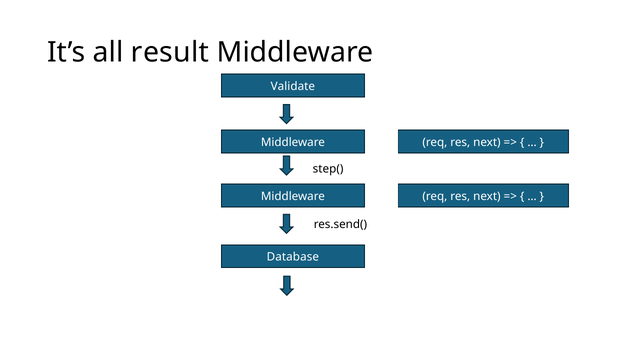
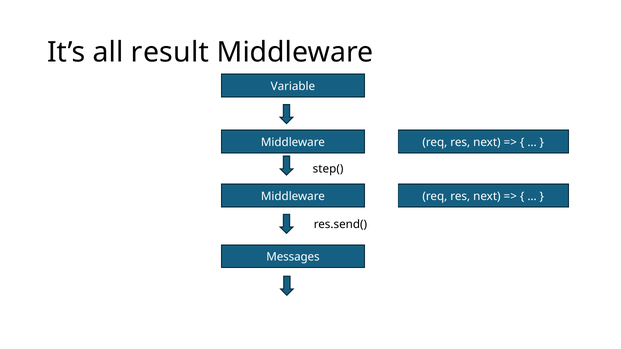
Validate: Validate -> Variable
Database: Database -> Messages
